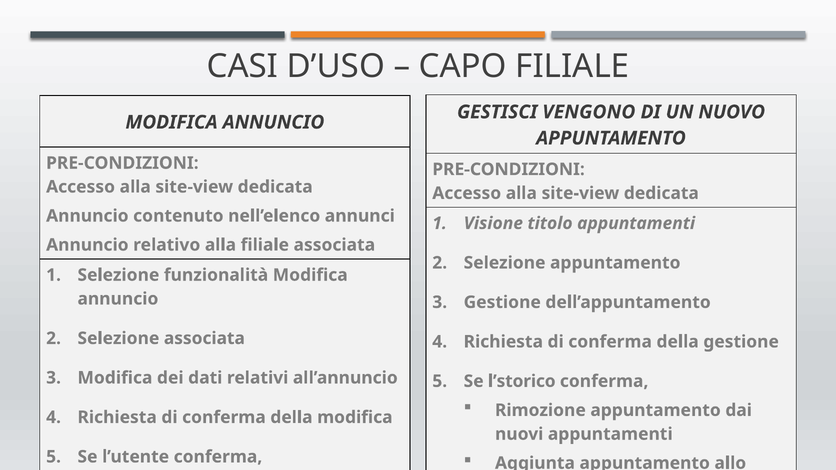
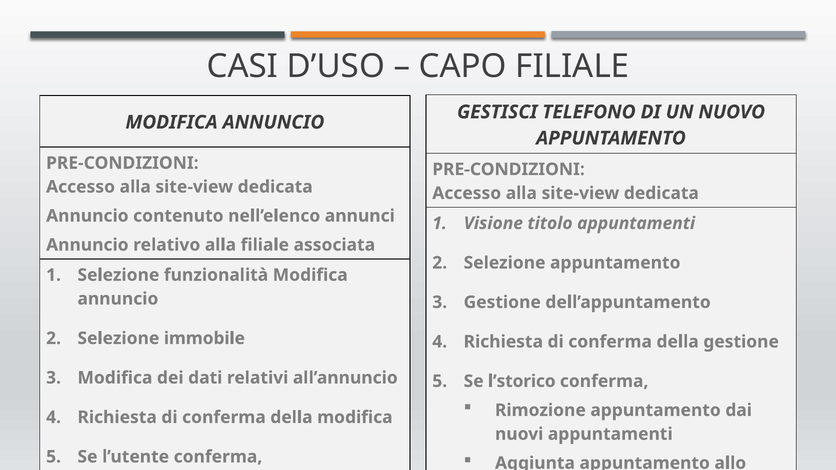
VENGONO: VENGONO -> TELEFONO
Selezione associata: associata -> immobile
